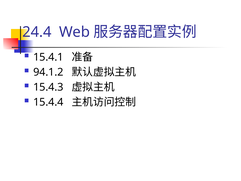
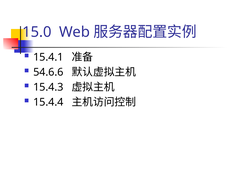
24.4: 24.4 -> 15.0
94.1.2: 94.1.2 -> 54.6.6
